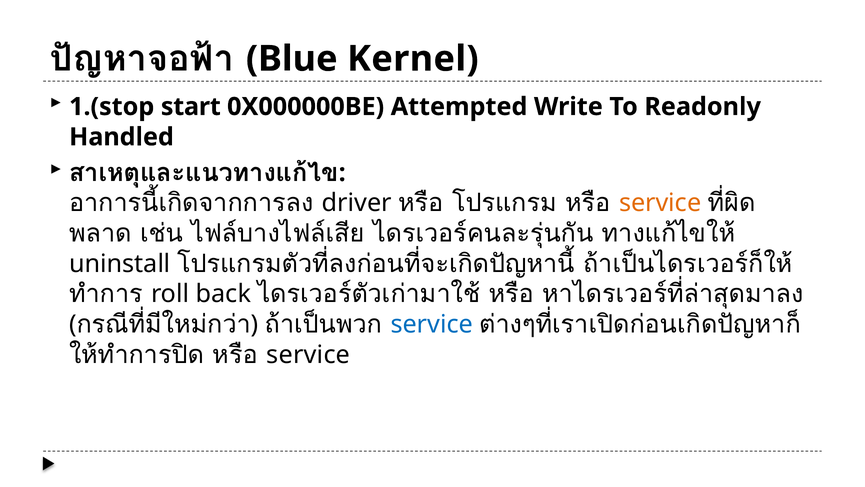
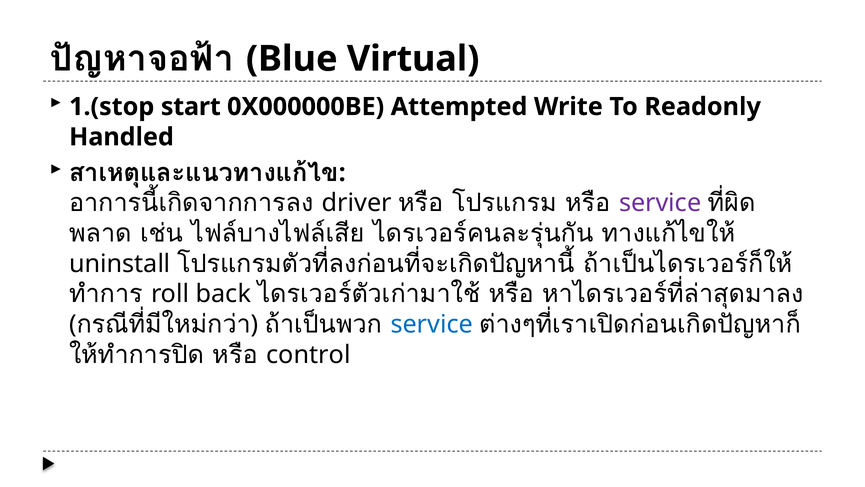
Kernel: Kernel -> Virtual
service at (660, 203) colour: orange -> purple
service at (308, 354): service -> control
